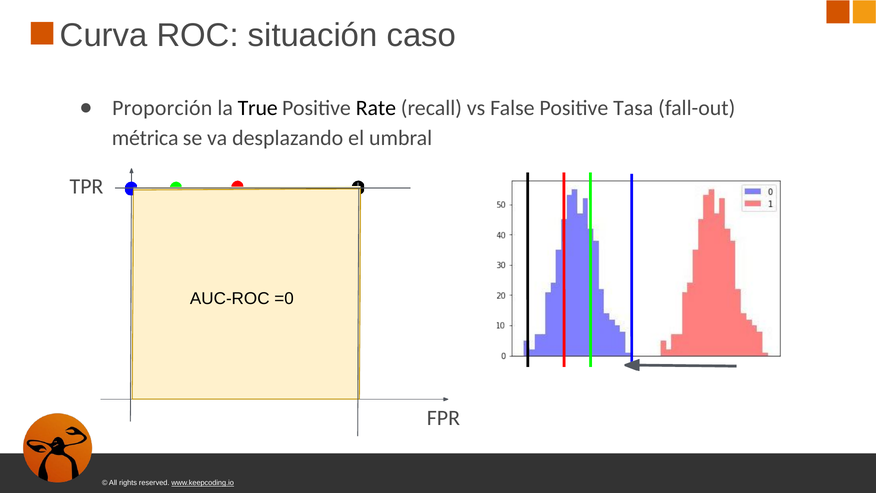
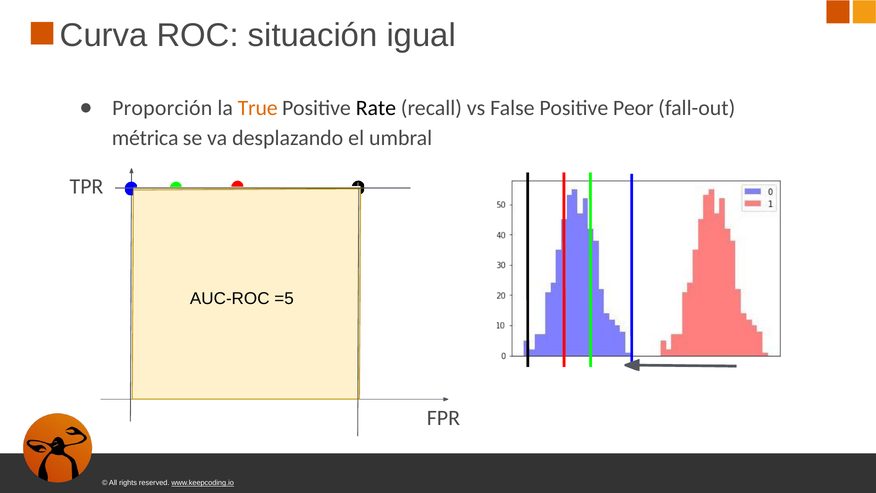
caso: caso -> igual
True colour: black -> orange
Tasa: Tasa -> Peor
=0: =0 -> =5
